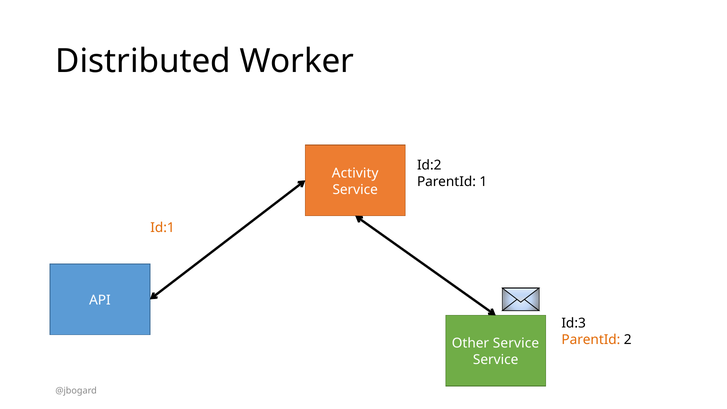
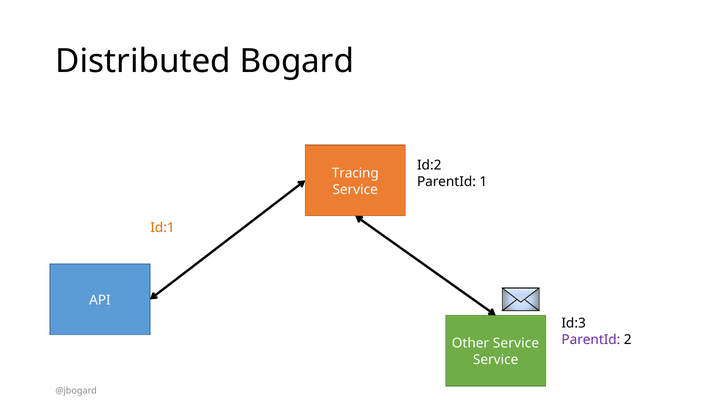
Worker: Worker -> Bogard
Activity: Activity -> Tracing
ParentId at (591, 340) colour: orange -> purple
